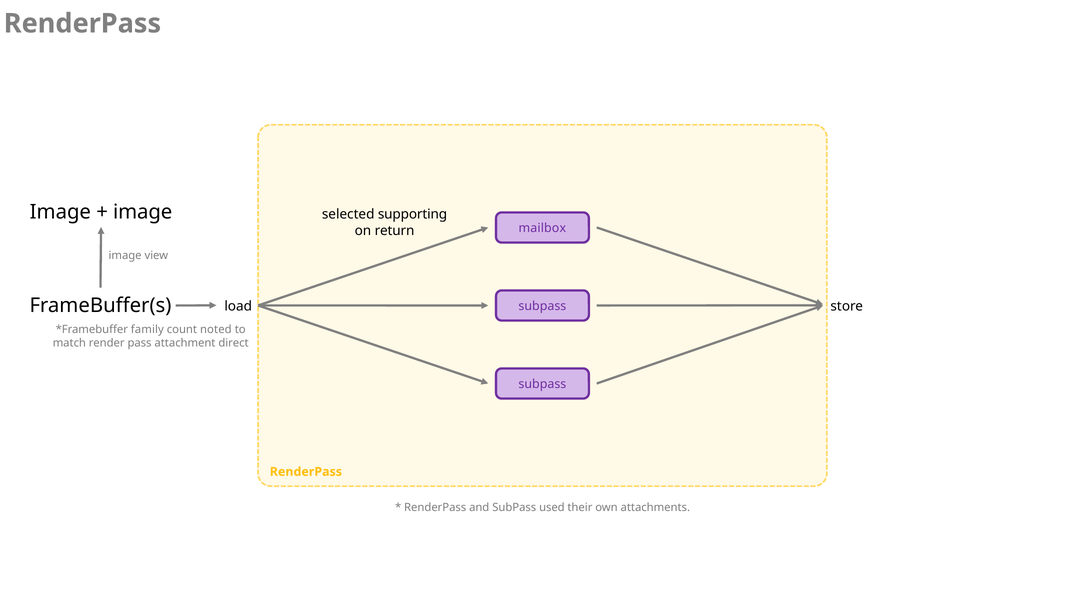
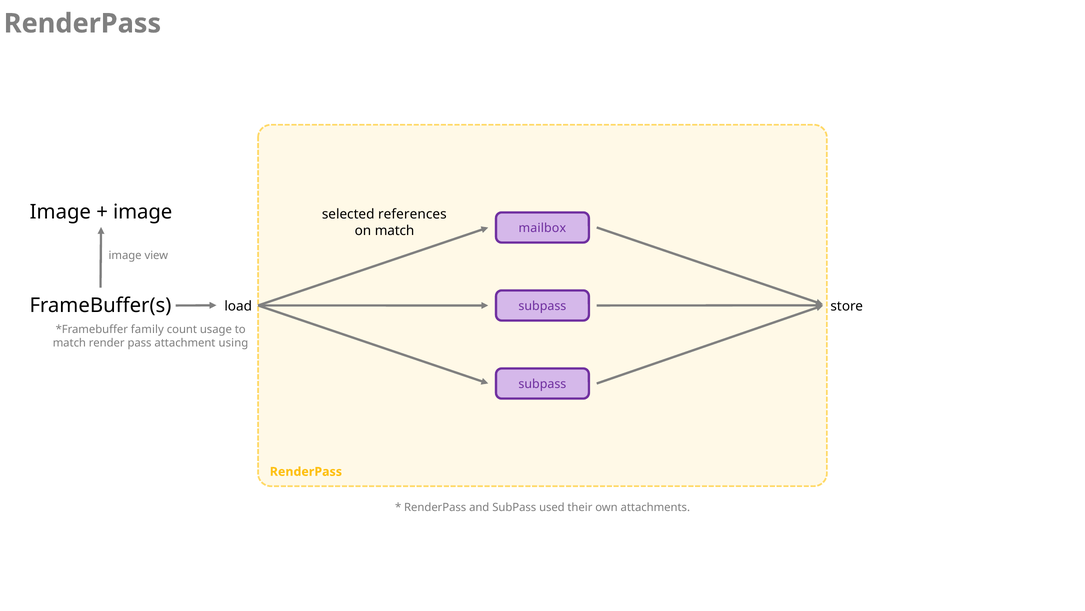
supporting: supporting -> references
on return: return -> match
noted: noted -> usage
direct: direct -> using
